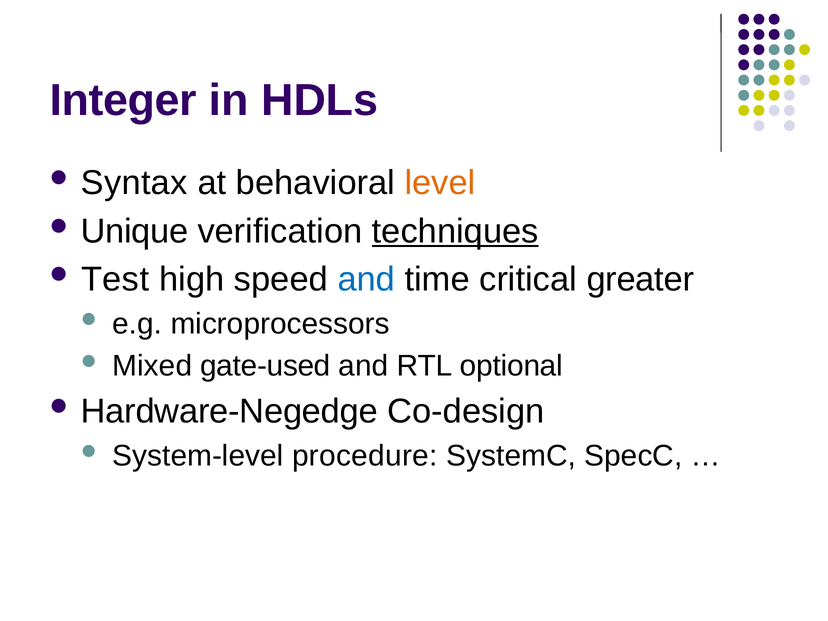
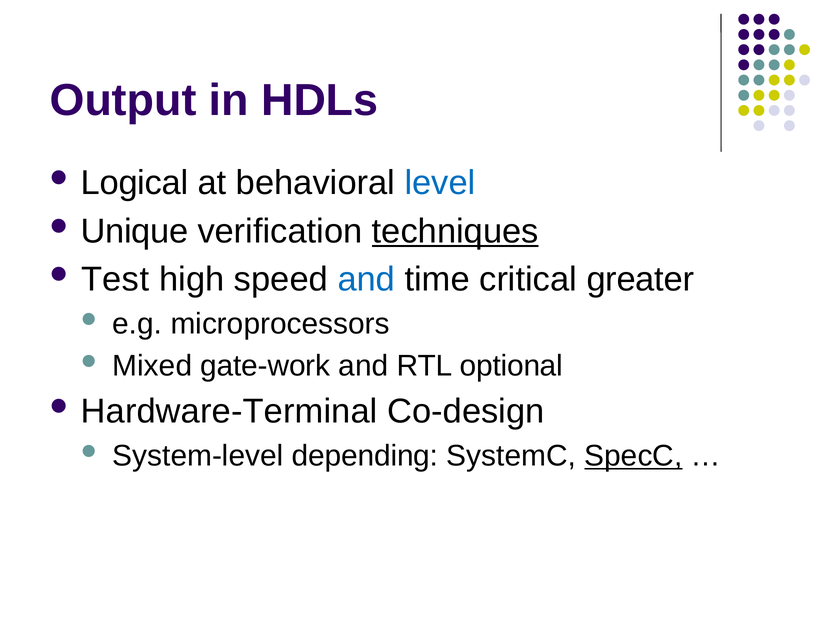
Integer: Integer -> Output
Syntax: Syntax -> Logical
level colour: orange -> blue
gate-used: gate-used -> gate-work
Hardware-Negedge: Hardware-Negedge -> Hardware-Terminal
procedure: procedure -> depending
SpecC underline: none -> present
